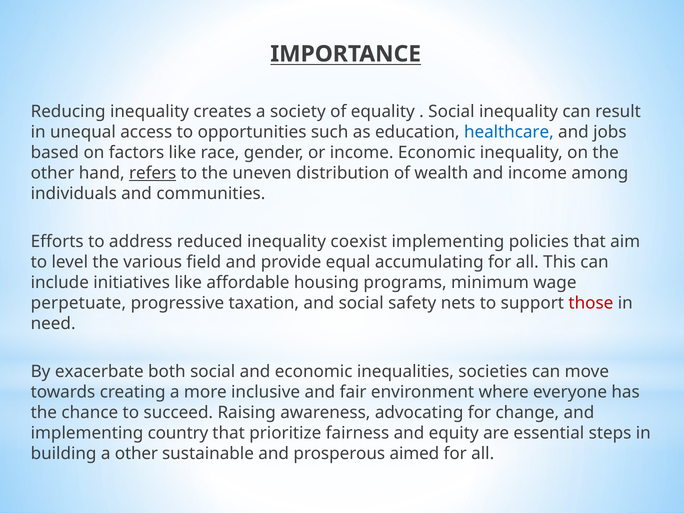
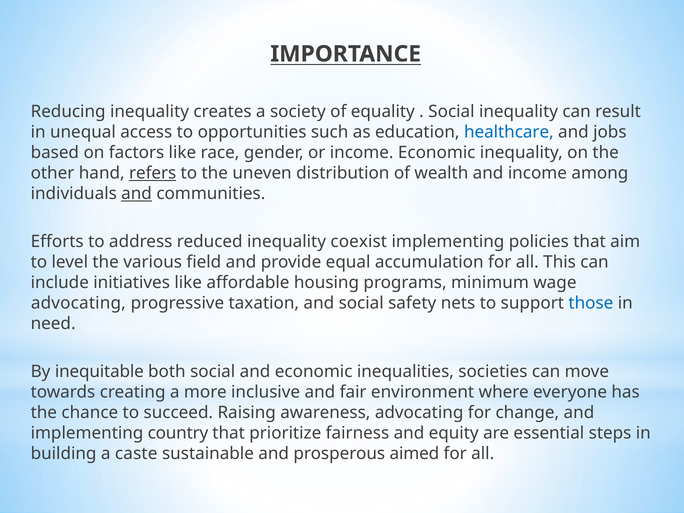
and at (137, 194) underline: none -> present
accumulating: accumulating -> accumulation
perpetuate at (78, 303): perpetuate -> advocating
those colour: red -> blue
exacerbate: exacerbate -> inequitable
a other: other -> caste
